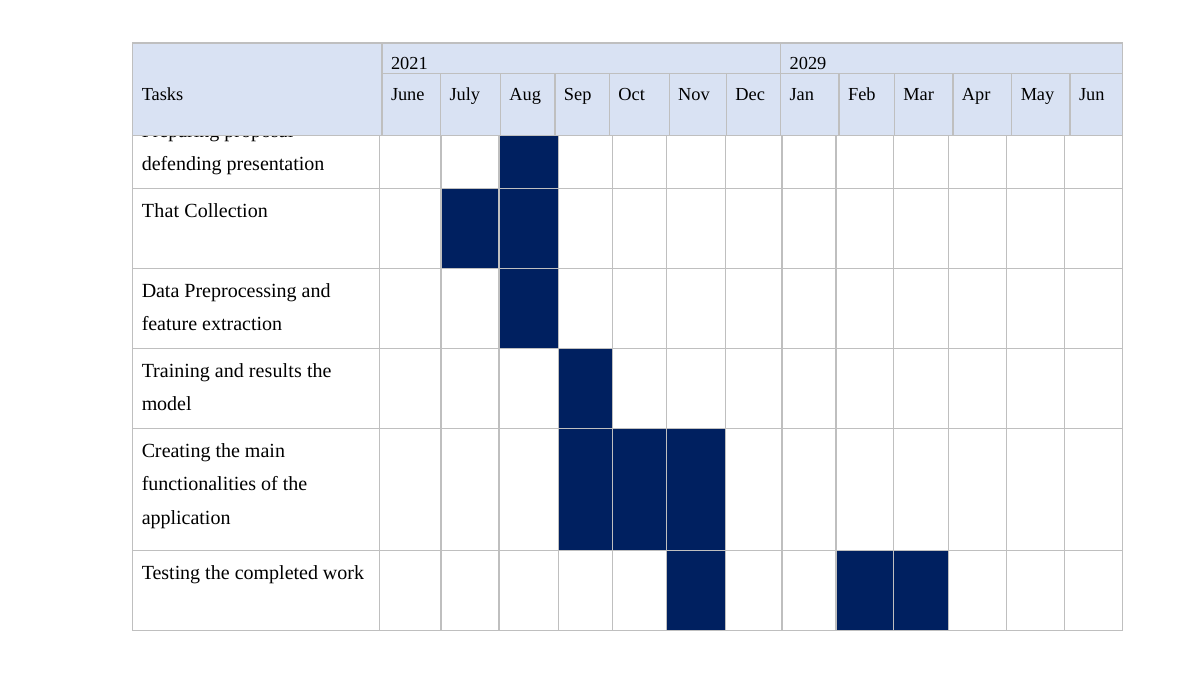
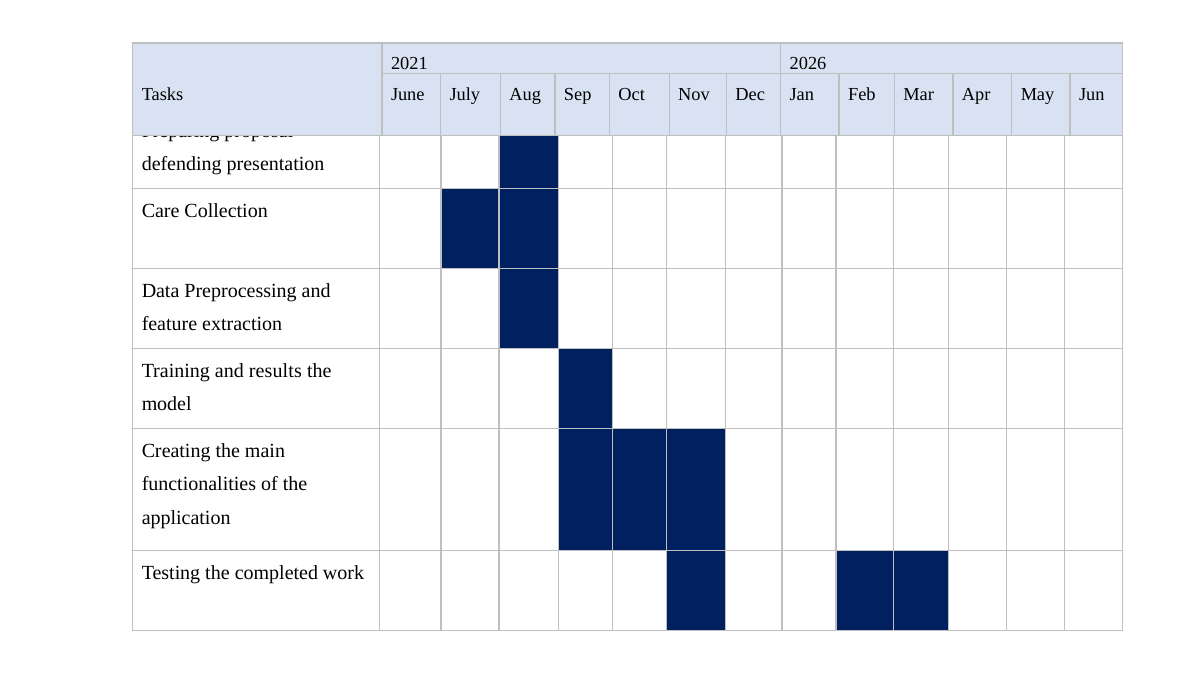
2029: 2029 -> 2026
That: That -> Care
